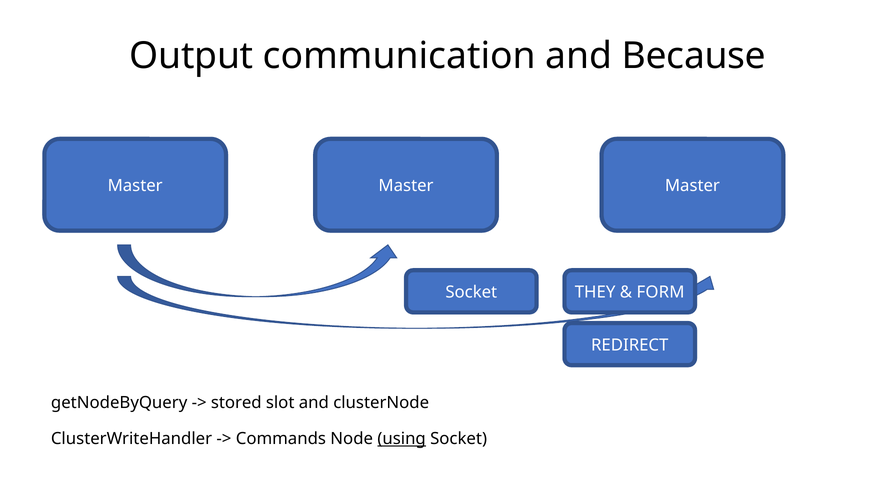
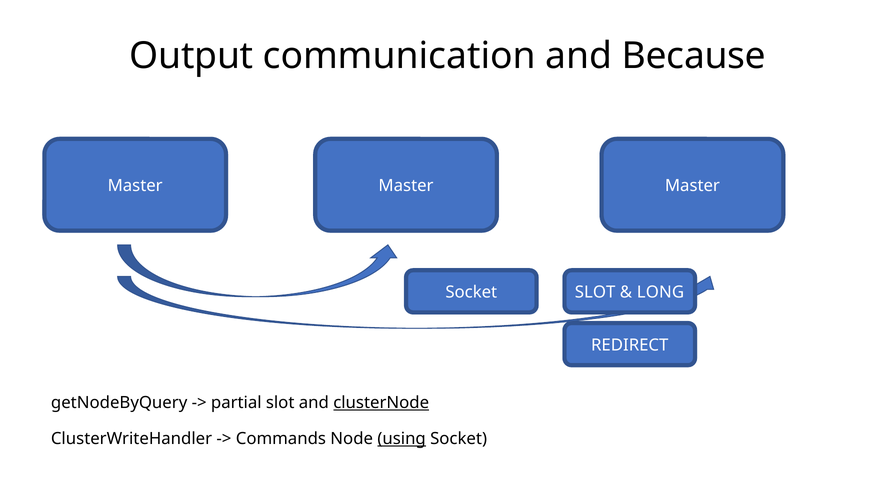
Socket THEY: THEY -> SLOT
FORM: FORM -> LONG
stored: stored -> partial
clusterNode underline: none -> present
